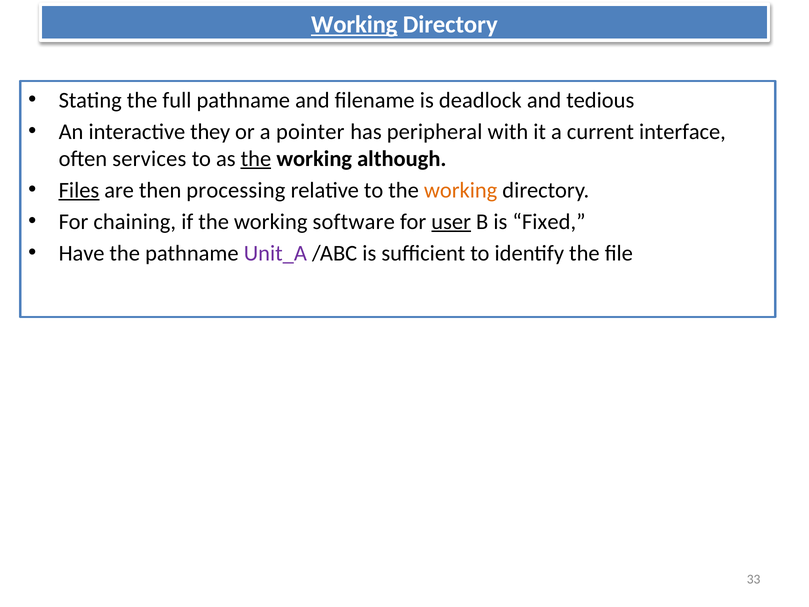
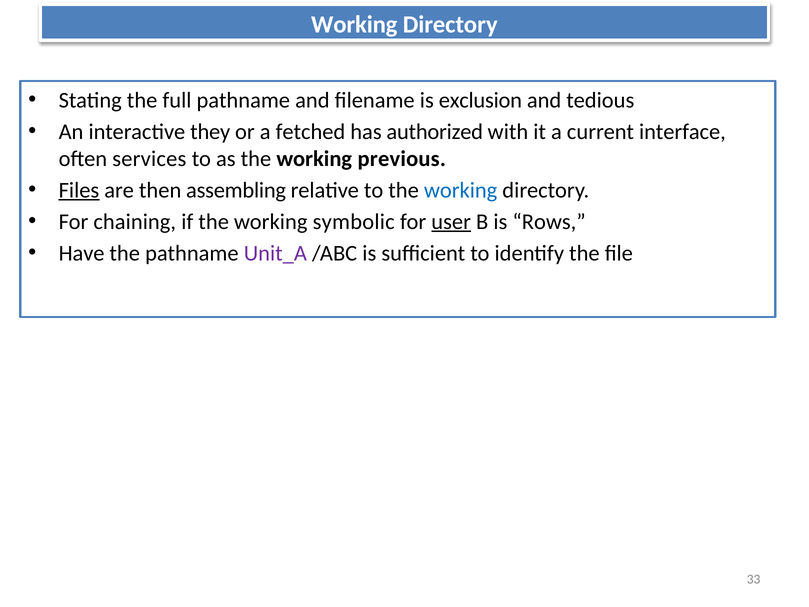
Working at (354, 25) underline: present -> none
deadlock: deadlock -> exclusion
pointer: pointer -> fetched
peripheral: peripheral -> authorized
the at (256, 159) underline: present -> none
although: although -> previous
processing: processing -> assembling
working at (461, 190) colour: orange -> blue
software: software -> symbolic
Fixed: Fixed -> Rows
